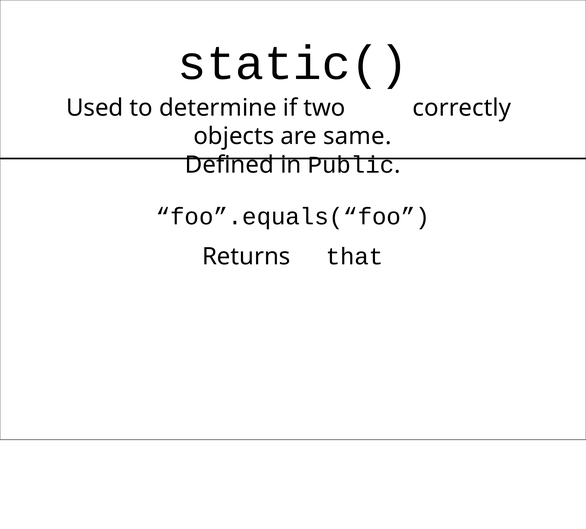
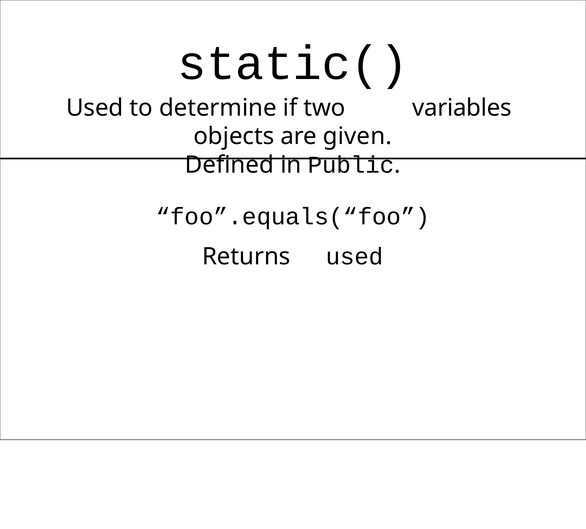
correctly: correctly -> variables
same: same -> given
Returns that: that -> used
